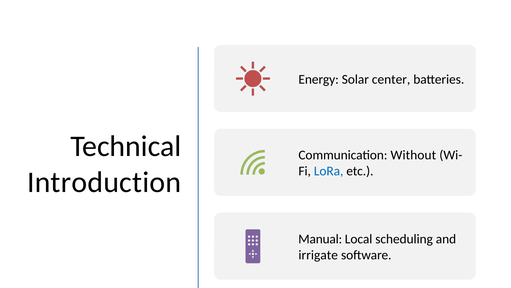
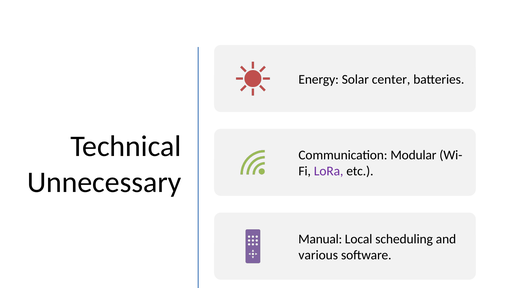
Without: Without -> Modular
LoRa colour: blue -> purple
Introduction: Introduction -> Unnecessary
irrigate: irrigate -> various
